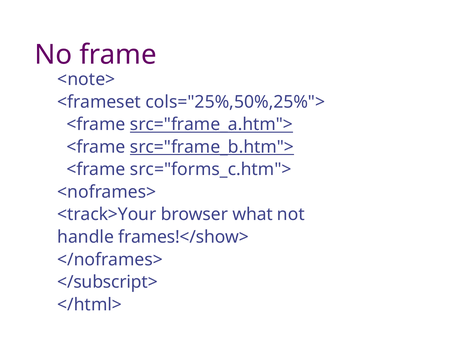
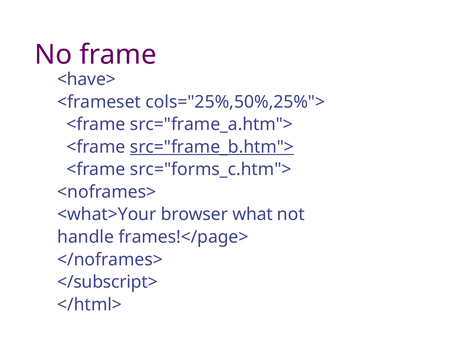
<note>: <note> -> <have>
src="frame_a.htm"> underline: present -> none
<track>Your: <track>Your -> <what>Your
frames!</show>: frames!</show> -> frames!</page>
